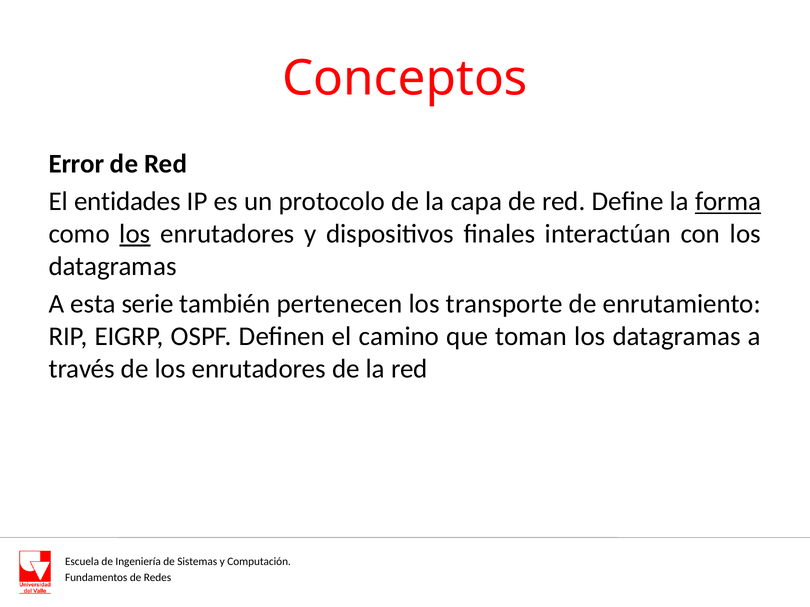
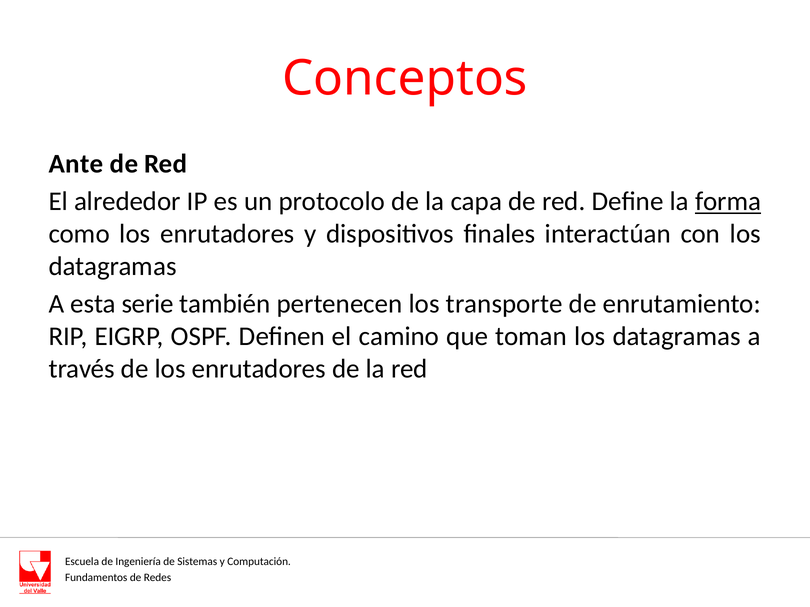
Error: Error -> Ante
entidades: entidades -> alrededor
los at (135, 234) underline: present -> none
